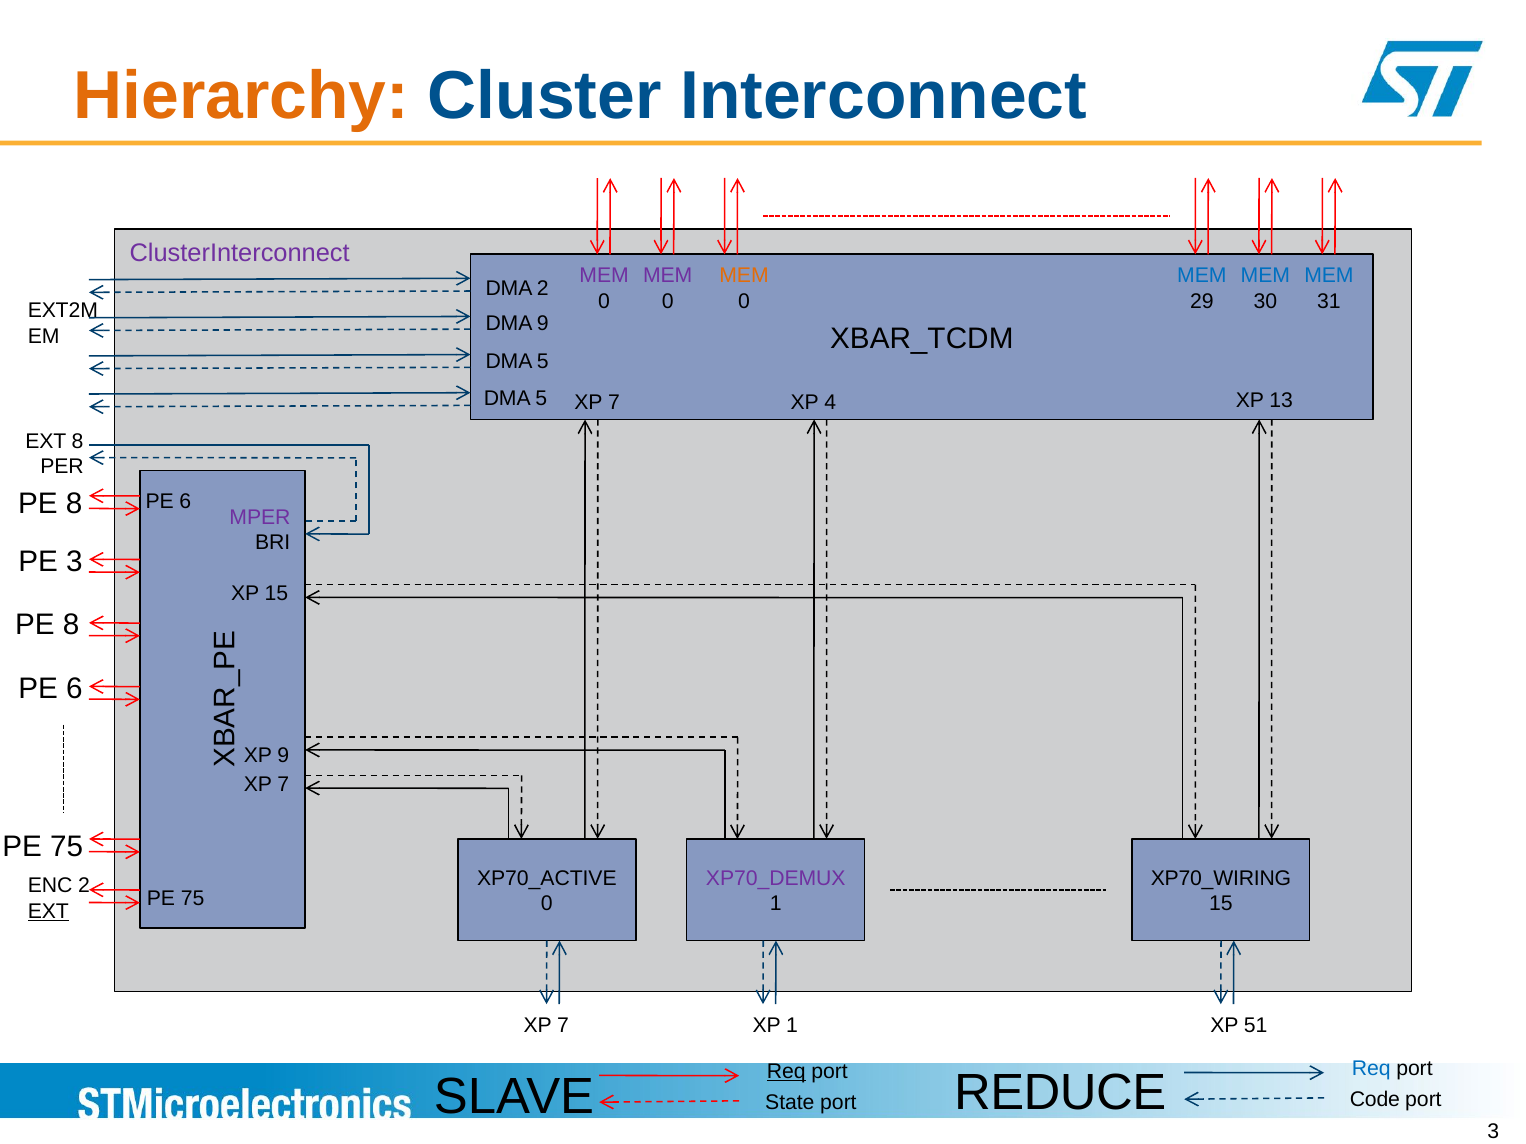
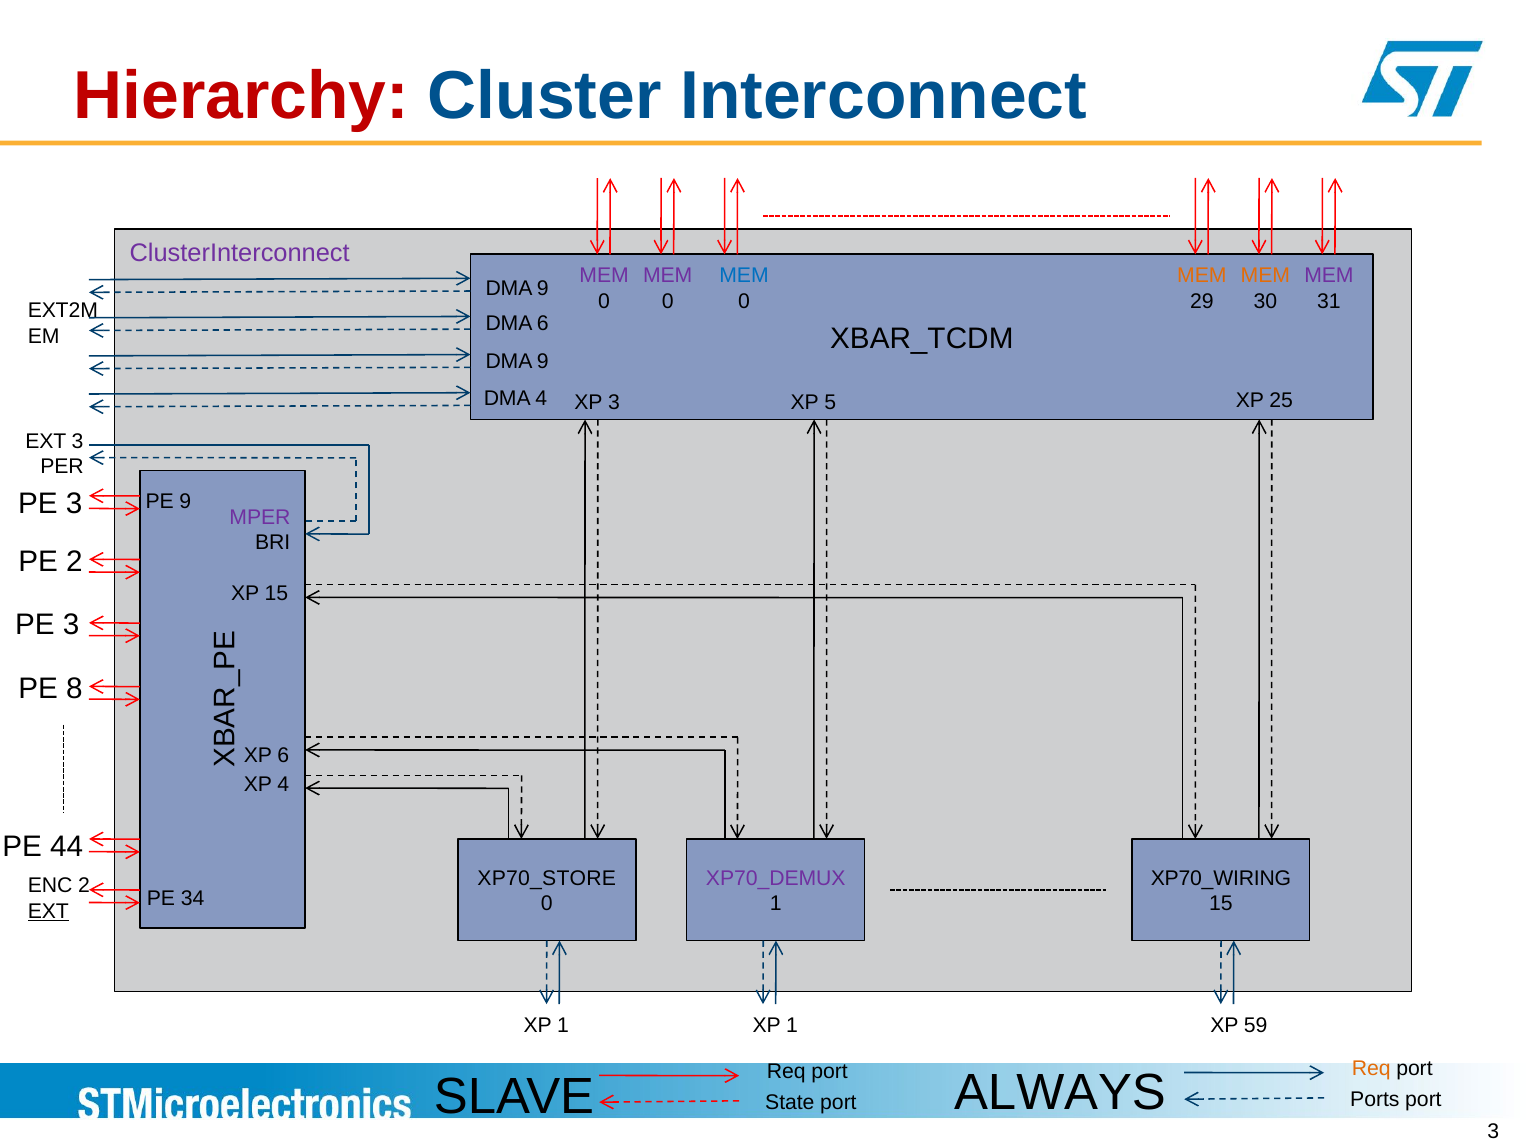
Hierarchy colour: orange -> red
MEM at (744, 276) colour: orange -> blue
MEM at (1202, 276) colour: blue -> orange
MEM at (1265, 276) colour: blue -> orange
MEM at (1329, 276) colour: blue -> purple
2 at (543, 289): 2 -> 9
DMA 9: 9 -> 6
5 at (543, 362): 5 -> 9
5 at (541, 399): 5 -> 4
7 at (614, 403): 7 -> 3
4: 4 -> 5
13: 13 -> 25
EXT 8: 8 -> 3
8 at (74, 504): 8 -> 3
6 at (185, 502): 6 -> 9
PE 3: 3 -> 2
8 at (71, 625): 8 -> 3
6 at (74, 689): 6 -> 8
XP 9: 9 -> 6
7 at (283, 785): 7 -> 4
75 at (67, 847): 75 -> 44
XP70_ACTIVE: XP70_ACTIVE -> XP70_STORE
75 at (193, 899): 75 -> 34
7 at (563, 1026): 7 -> 1
51: 51 -> 59
Req at (1371, 1069) colour: blue -> orange
Req at (786, 1072) underline: present -> none
REDUCE: REDUCE -> ALWAYS
Code: Code -> Ports
